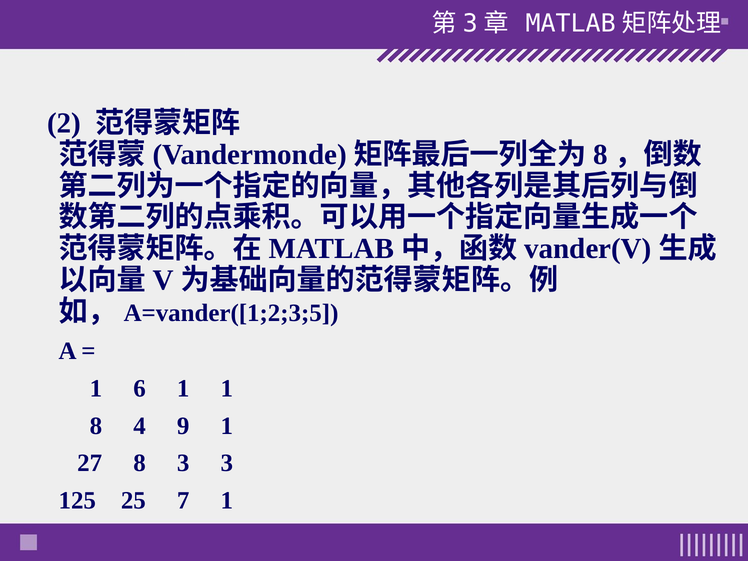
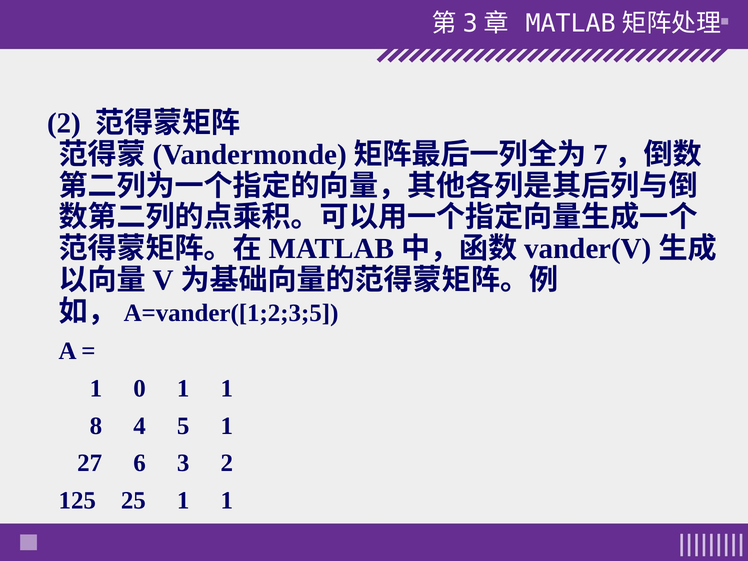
8 at (600, 154): 8 -> 7
6: 6 -> 0
9: 9 -> 5
27 8: 8 -> 6
3 3: 3 -> 2
25 7: 7 -> 1
